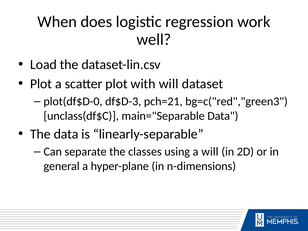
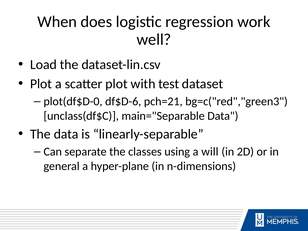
with will: will -> test
df$D-3: df$D-3 -> df$D-6
